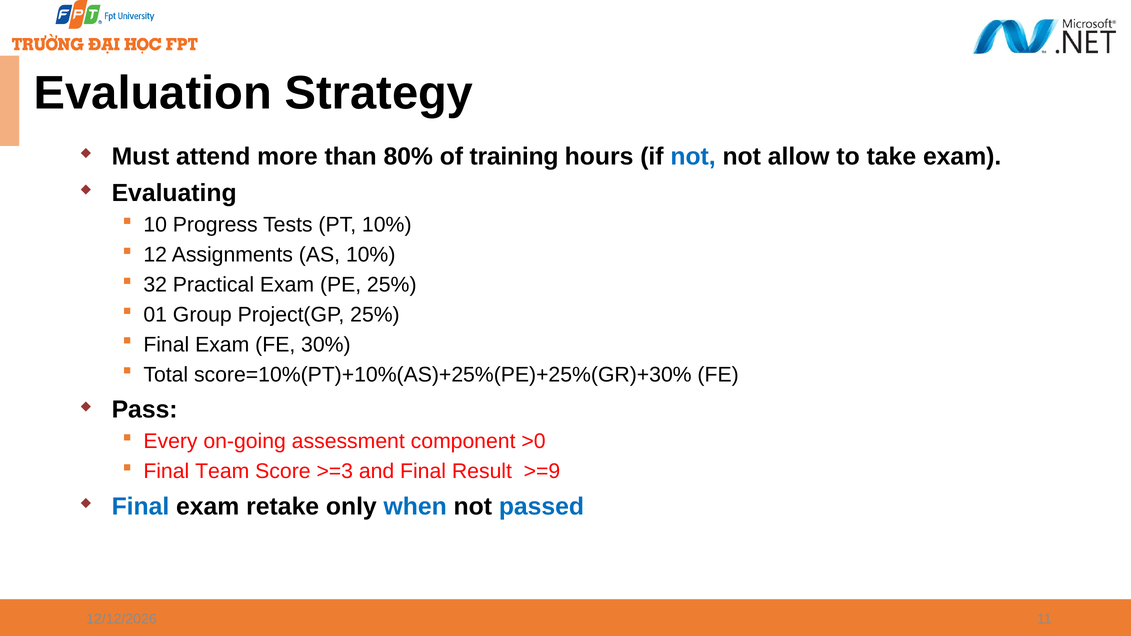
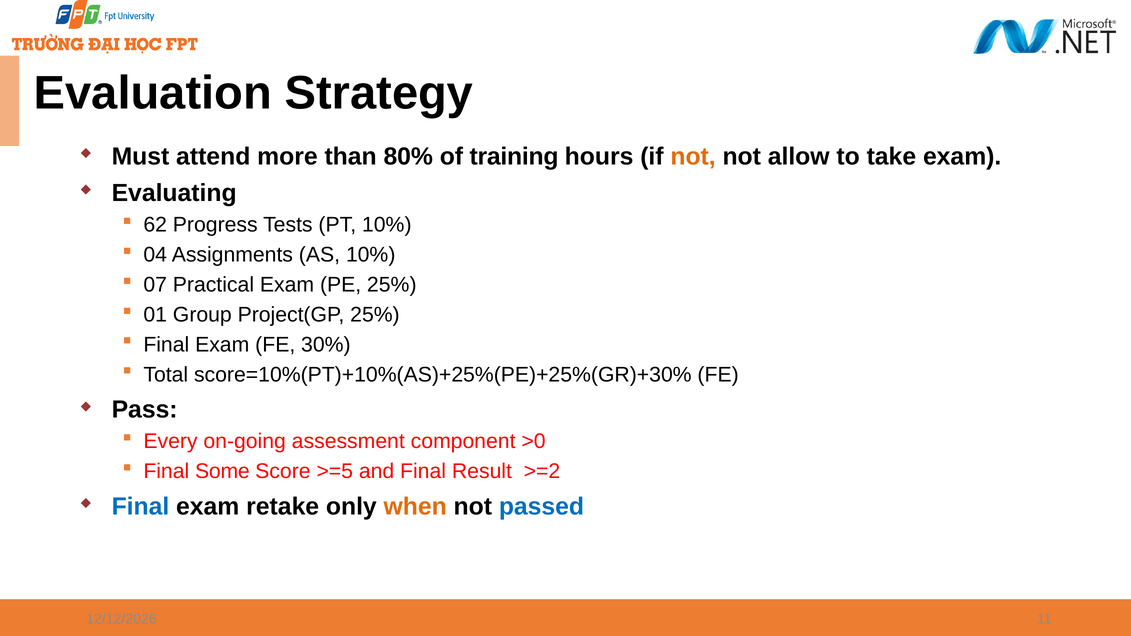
not at (693, 156) colour: blue -> orange
10: 10 -> 62
12: 12 -> 04
32: 32 -> 07
Team: Team -> Some
>=3: >=3 -> >=5
>=9: >=9 -> >=2
when colour: blue -> orange
